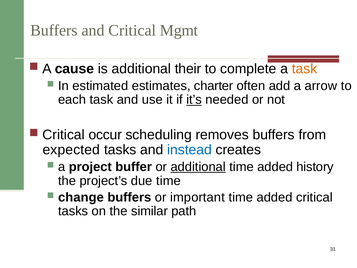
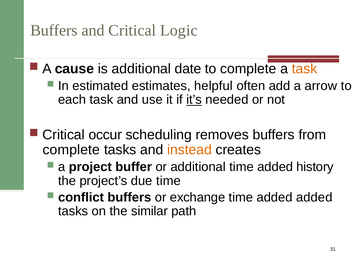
Mgmt: Mgmt -> Logic
their: their -> date
charter: charter -> helpful
expected at (71, 150): expected -> complete
instead colour: blue -> orange
additional at (198, 167) underline: present -> none
change: change -> conflict
important: important -> exchange
added critical: critical -> added
